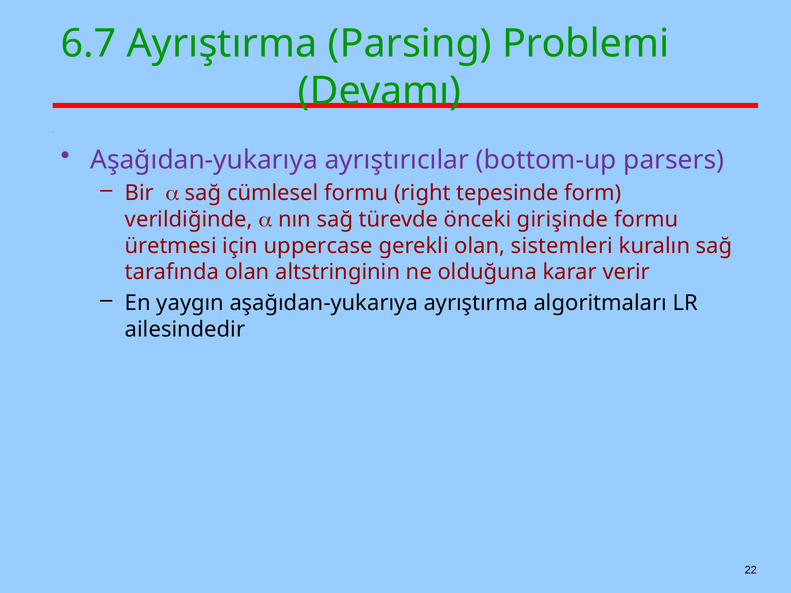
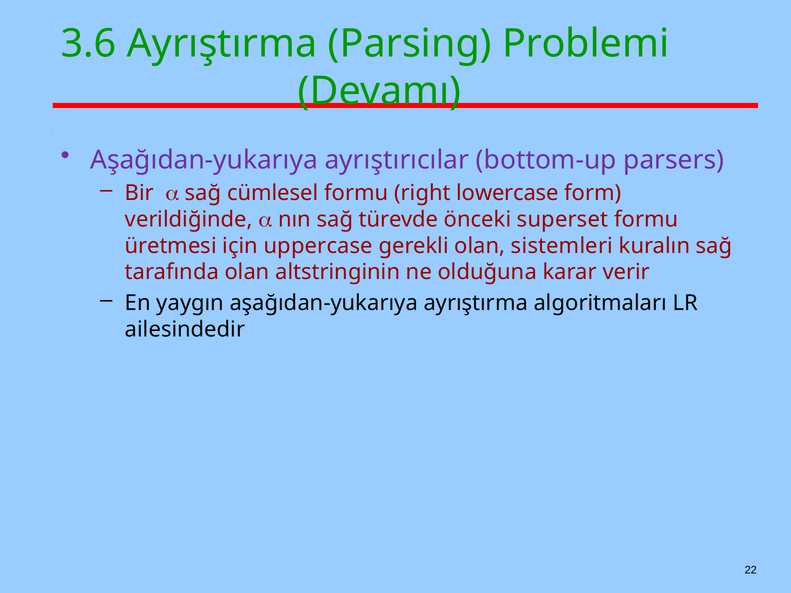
6.7: 6.7 -> 3.6
tepesinde: tepesinde -> lowercase
girişinde: girişinde -> superset
